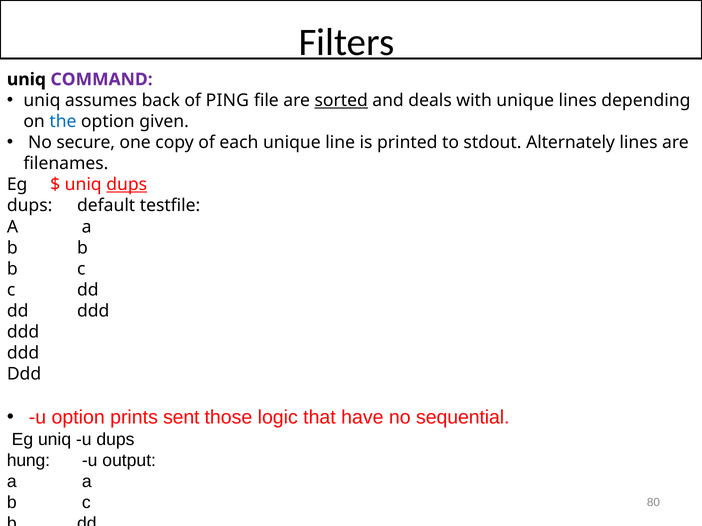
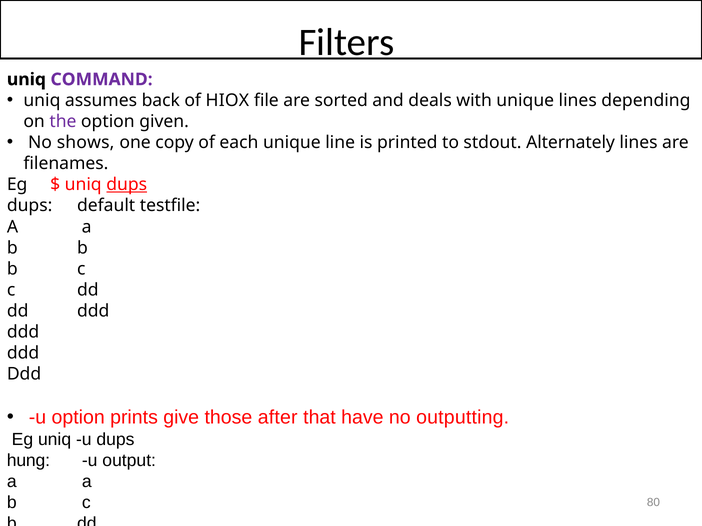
PING: PING -> HIOX
sorted underline: present -> none
the colour: blue -> purple
secure: secure -> shows
sent: sent -> give
logic: logic -> after
sequential: sequential -> outputting
